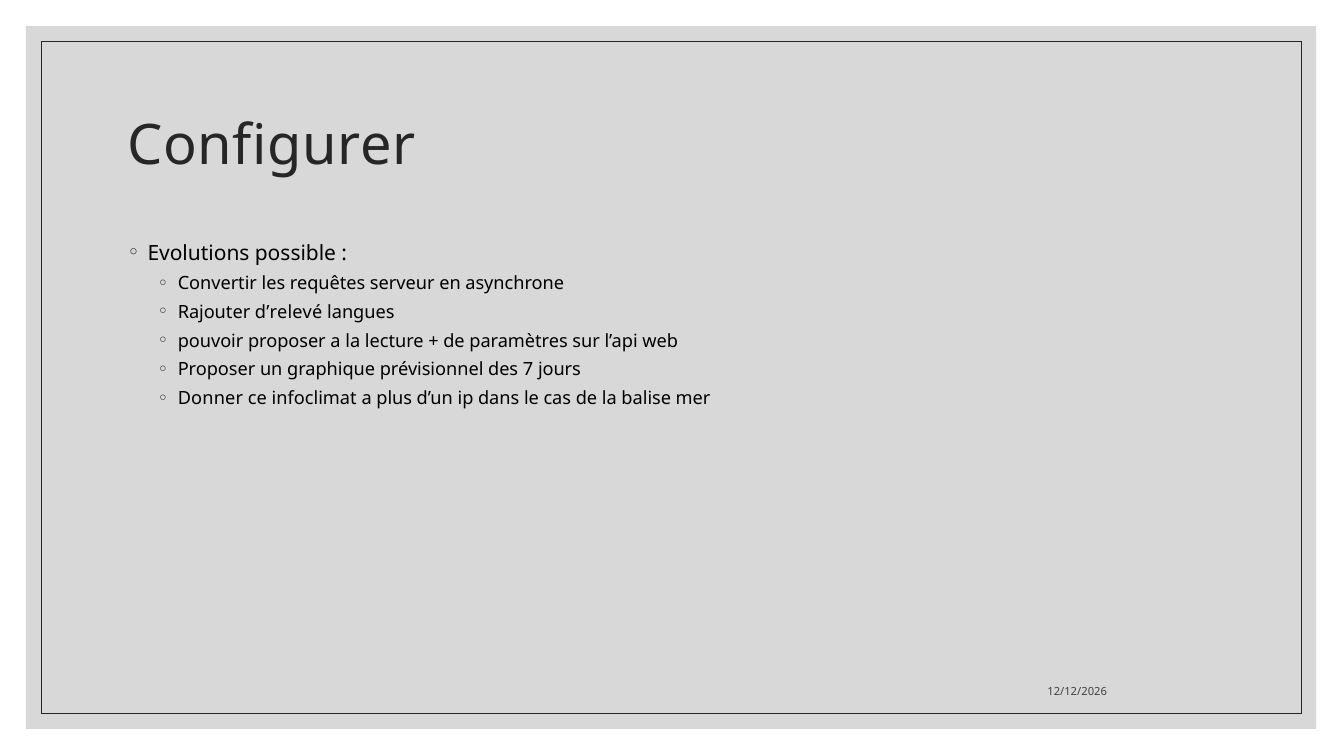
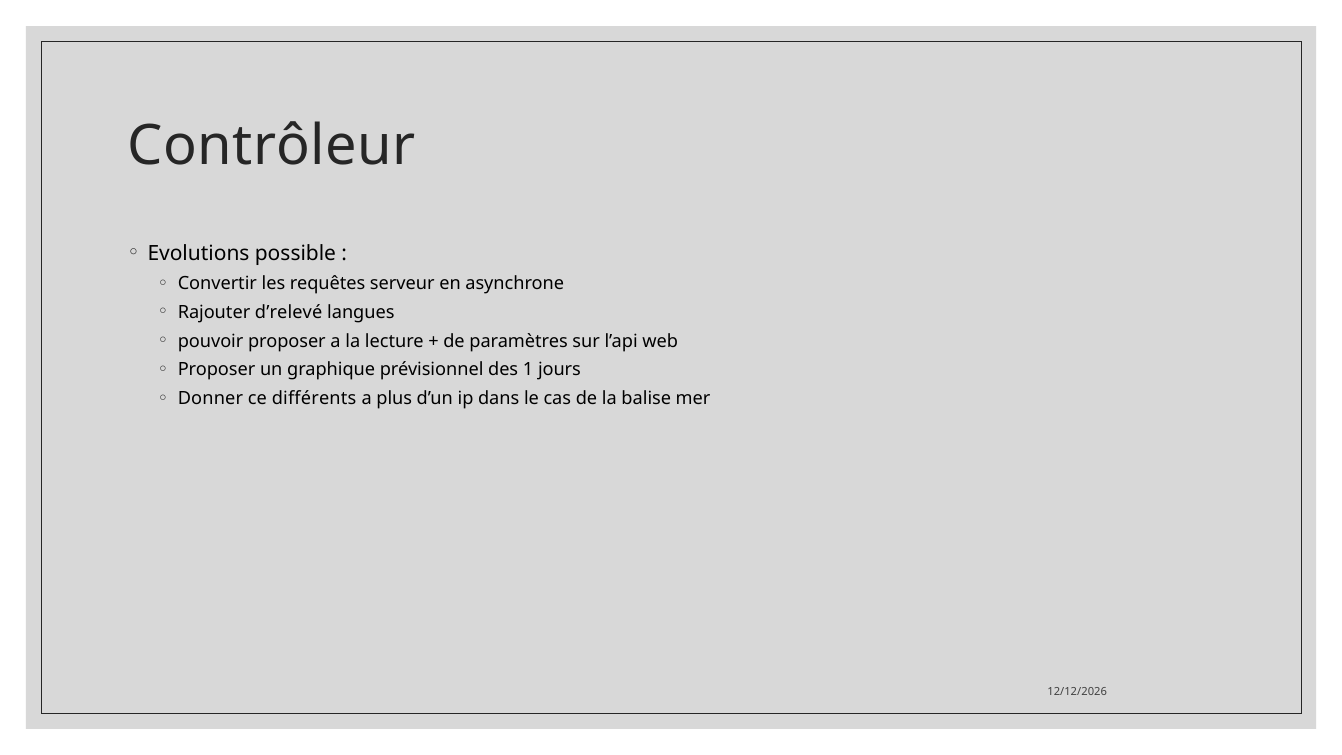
Configurer: Configurer -> Contrôleur
7: 7 -> 1
infoclimat: infoclimat -> différents
